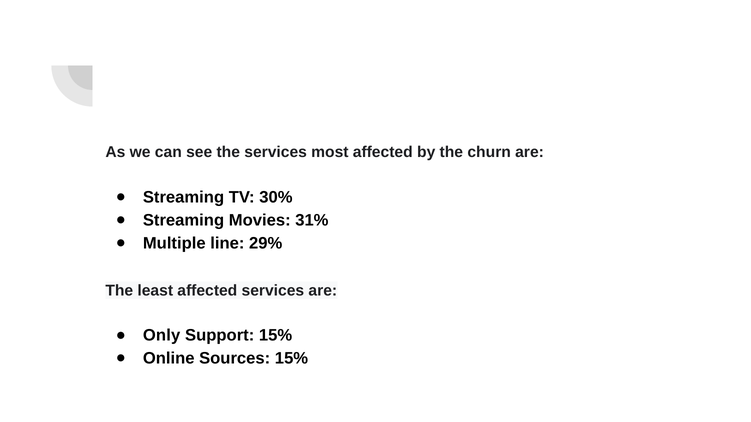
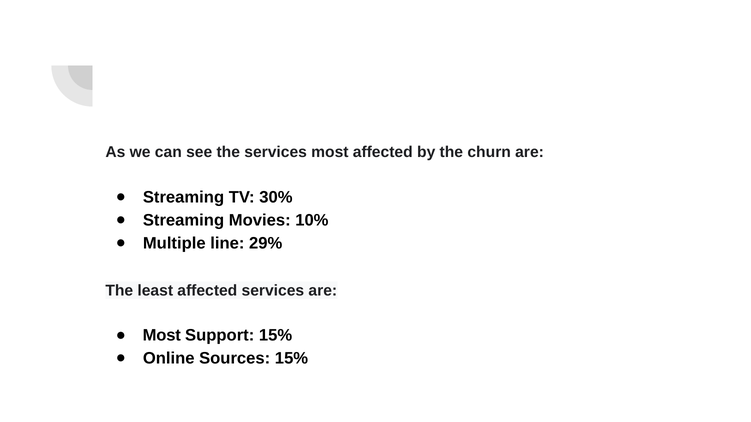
31%: 31% -> 10%
Only at (162, 336): Only -> Most
